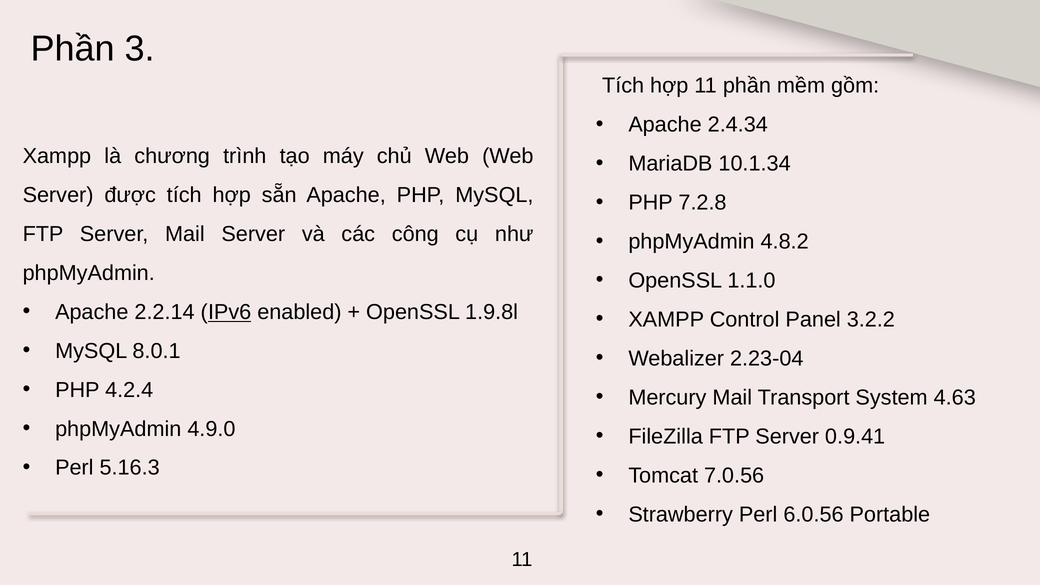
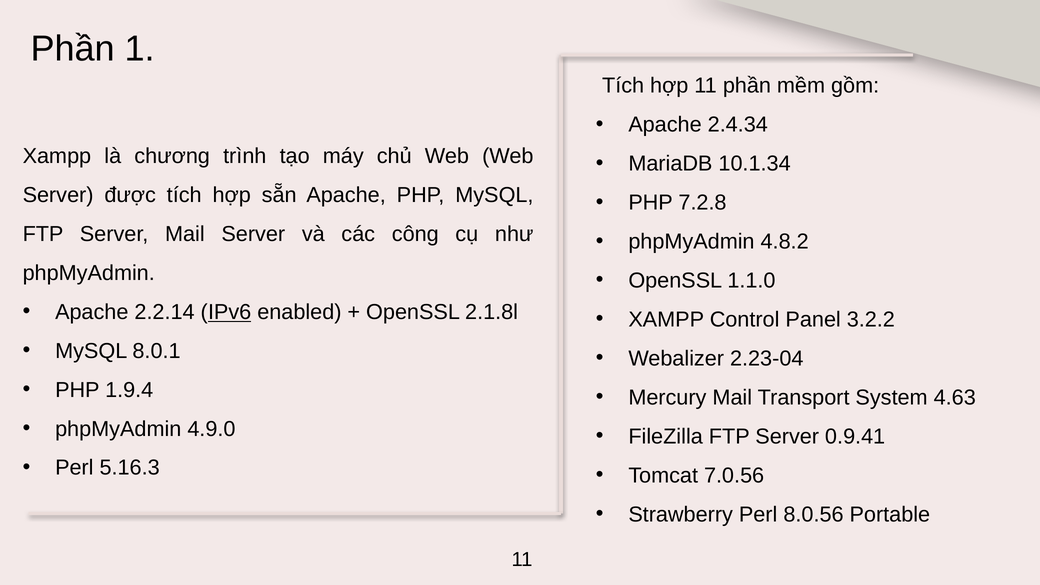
3: 3 -> 1
1.9.8l: 1.9.8l -> 2.1.8l
4.2.4: 4.2.4 -> 1.9.4
6.0.56: 6.0.56 -> 8.0.56
